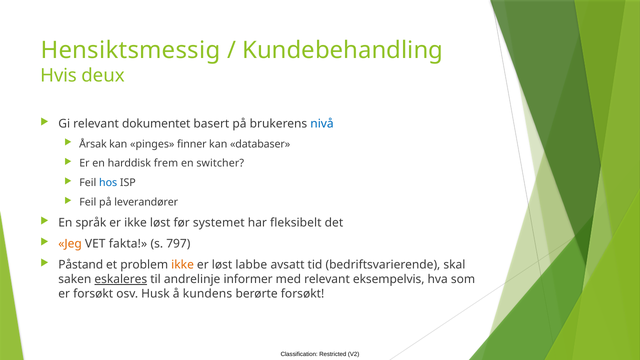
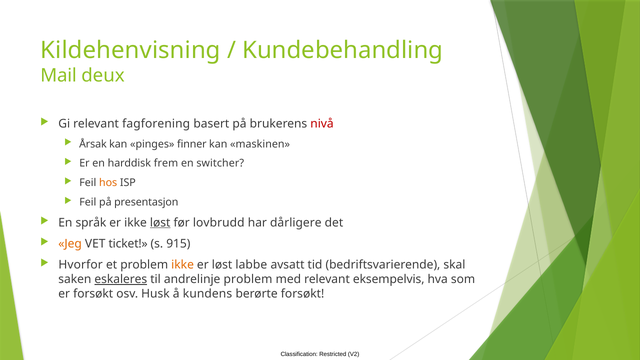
Hensiktsmessig: Hensiktsmessig -> Kildehenvisning
Hvis: Hvis -> Mail
dokumentet: dokumentet -> fagforening
nivå colour: blue -> red
databaser: databaser -> maskinen
hos colour: blue -> orange
leverandører: leverandører -> presentasjon
løst at (160, 223) underline: none -> present
systemet: systemet -> lovbrudd
fleksibelt: fleksibelt -> dårligere
fakta: fakta -> ticket
797: 797 -> 915
Påstand: Påstand -> Hvorfor
andrelinje informer: informer -> problem
